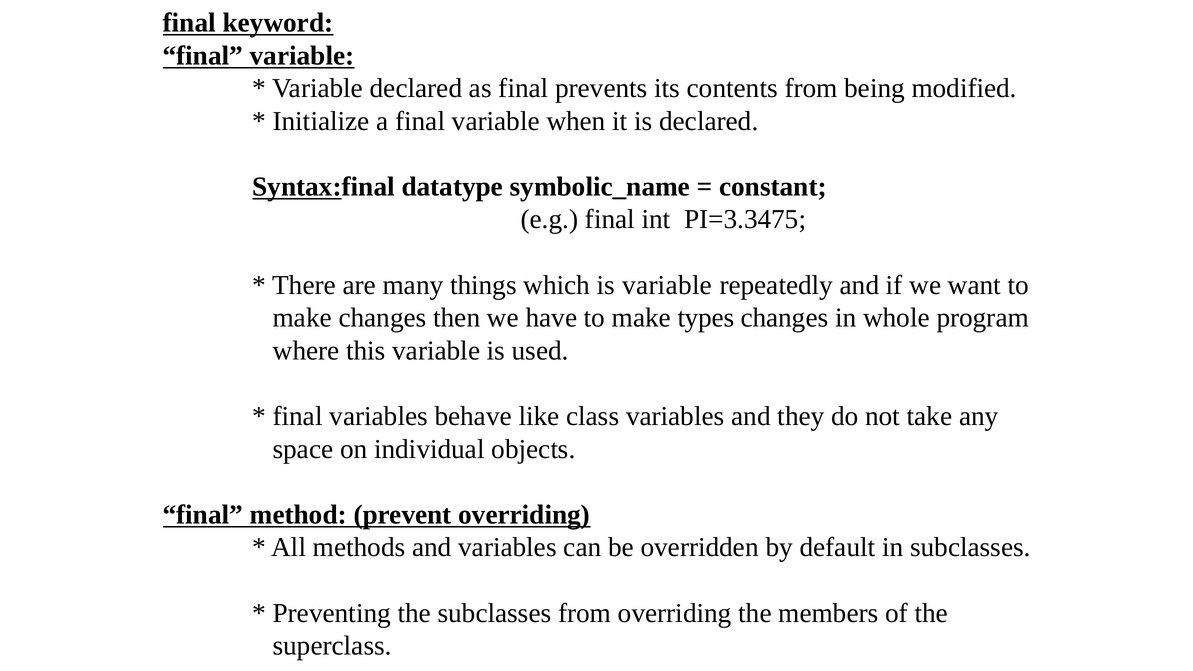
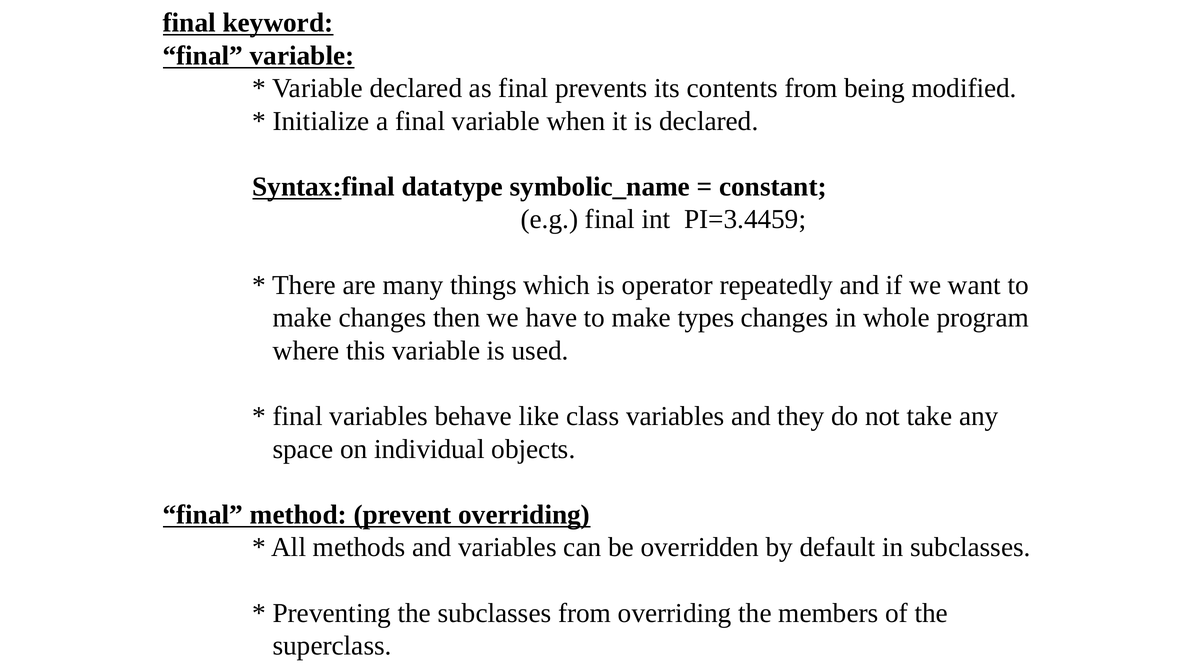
PI=3.3475: PI=3.3475 -> PI=3.4459
is variable: variable -> operator
